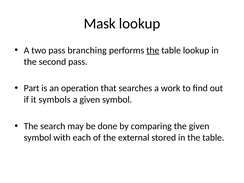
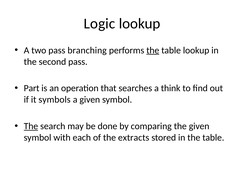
Mask: Mask -> Logic
work: work -> think
The at (31, 126) underline: none -> present
external: external -> extracts
